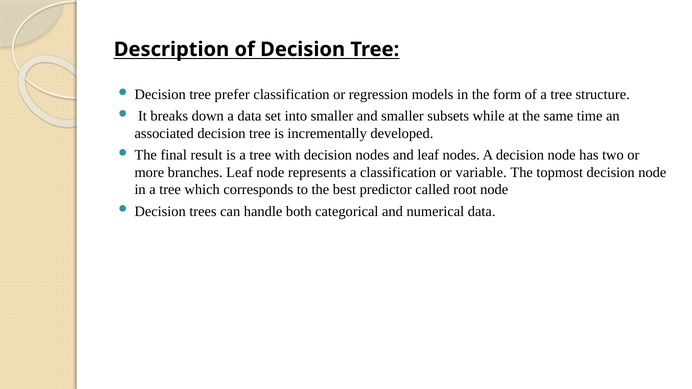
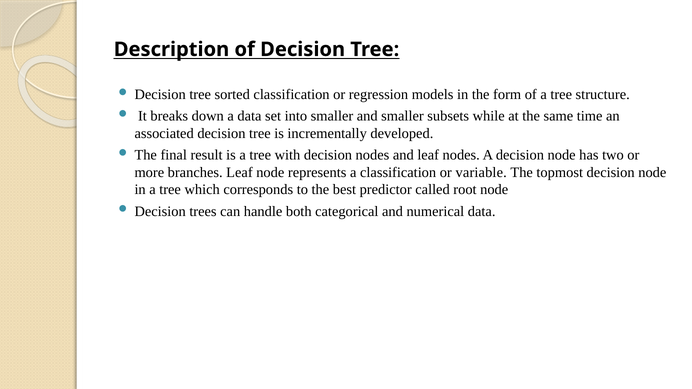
prefer: prefer -> sorted
